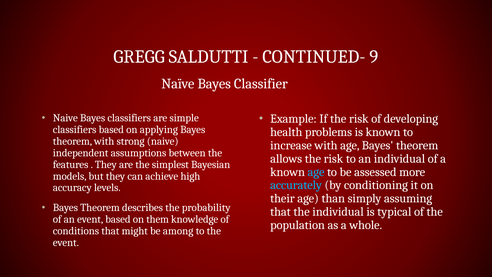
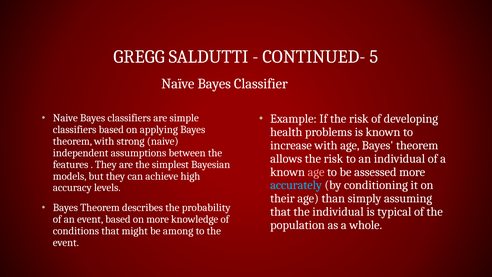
9: 9 -> 5
age at (316, 172) colour: light blue -> pink
on them: them -> more
